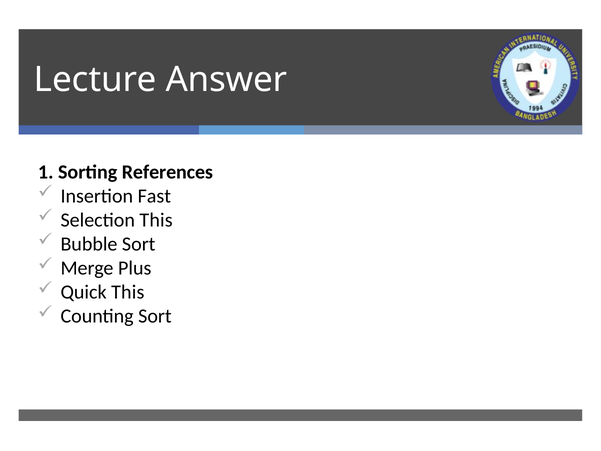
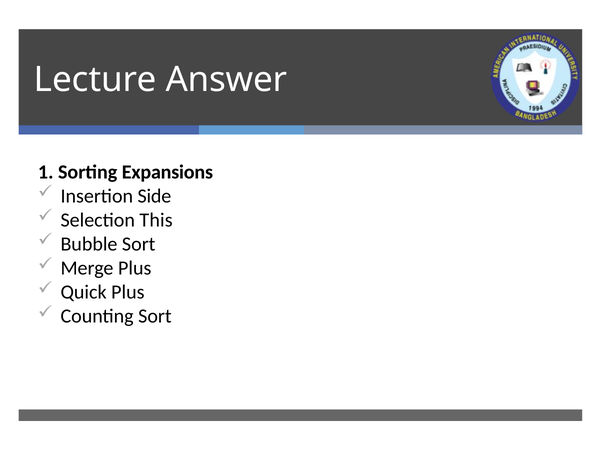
References: References -> Expansions
Fast: Fast -> Side
Quick This: This -> Plus
